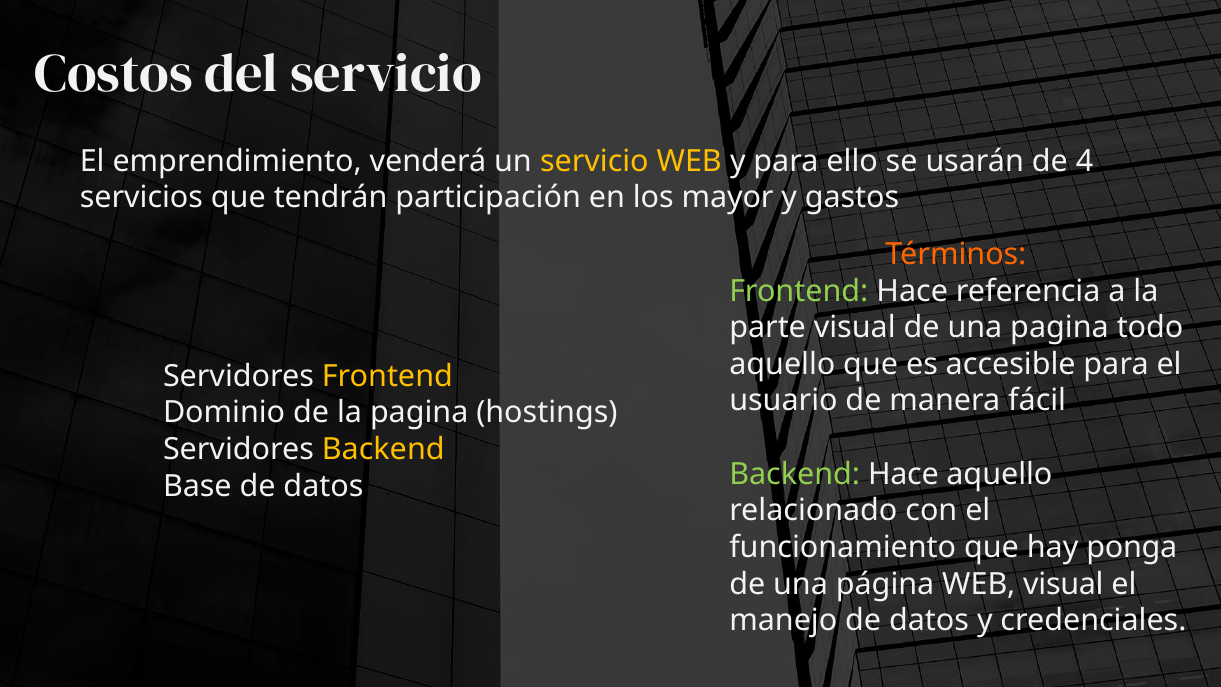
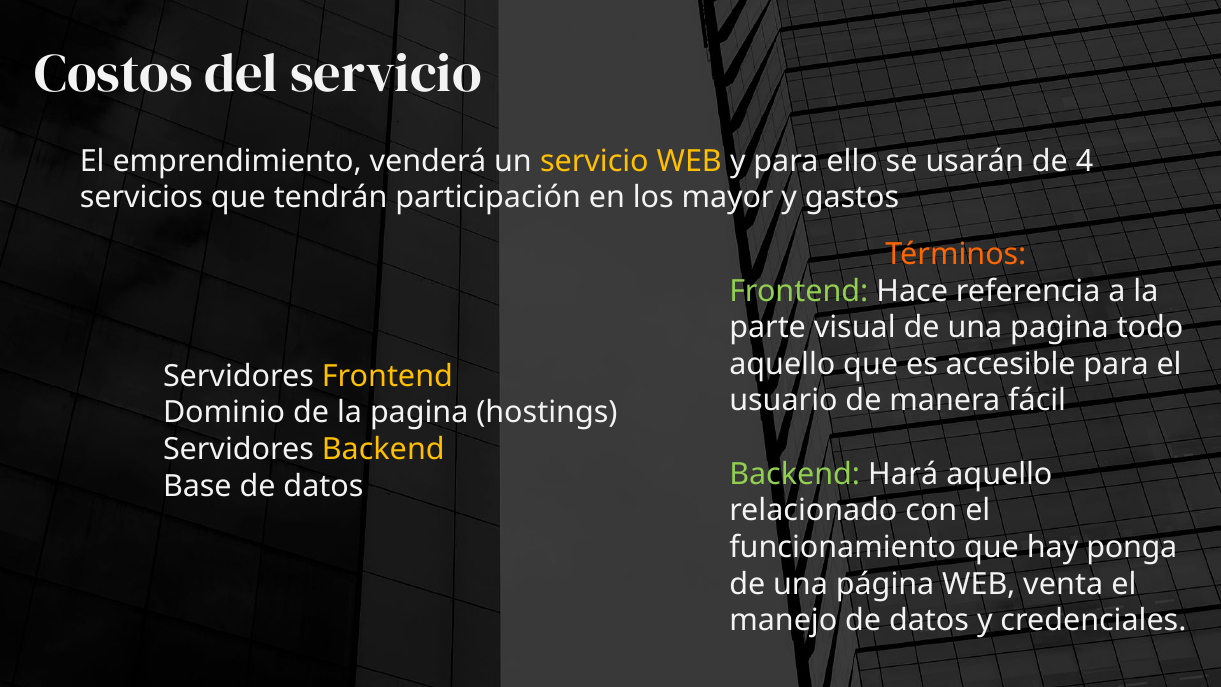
Backend Hace: Hace -> Hará
WEB visual: visual -> venta
